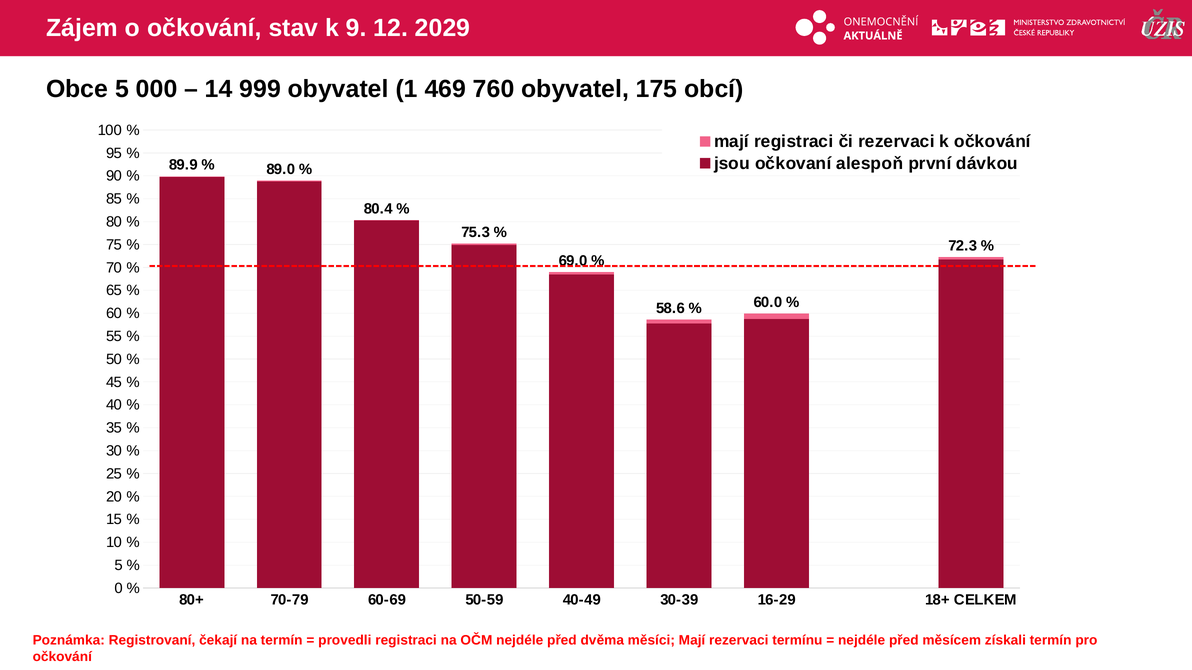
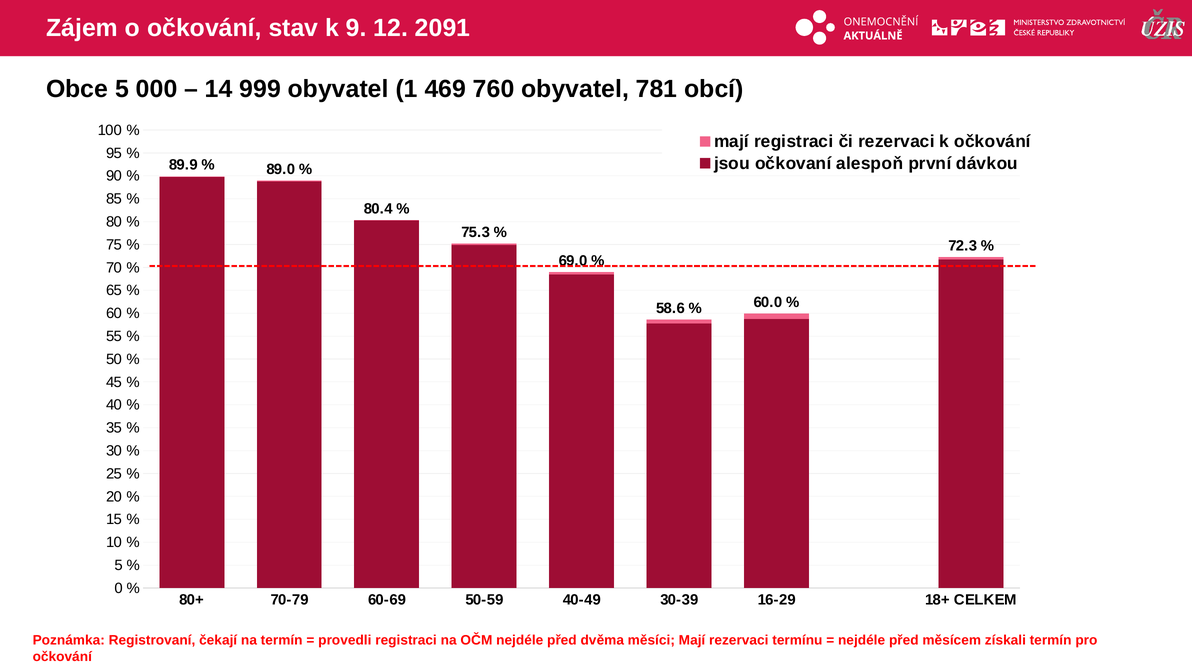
2029: 2029 -> 2091
175: 175 -> 781
